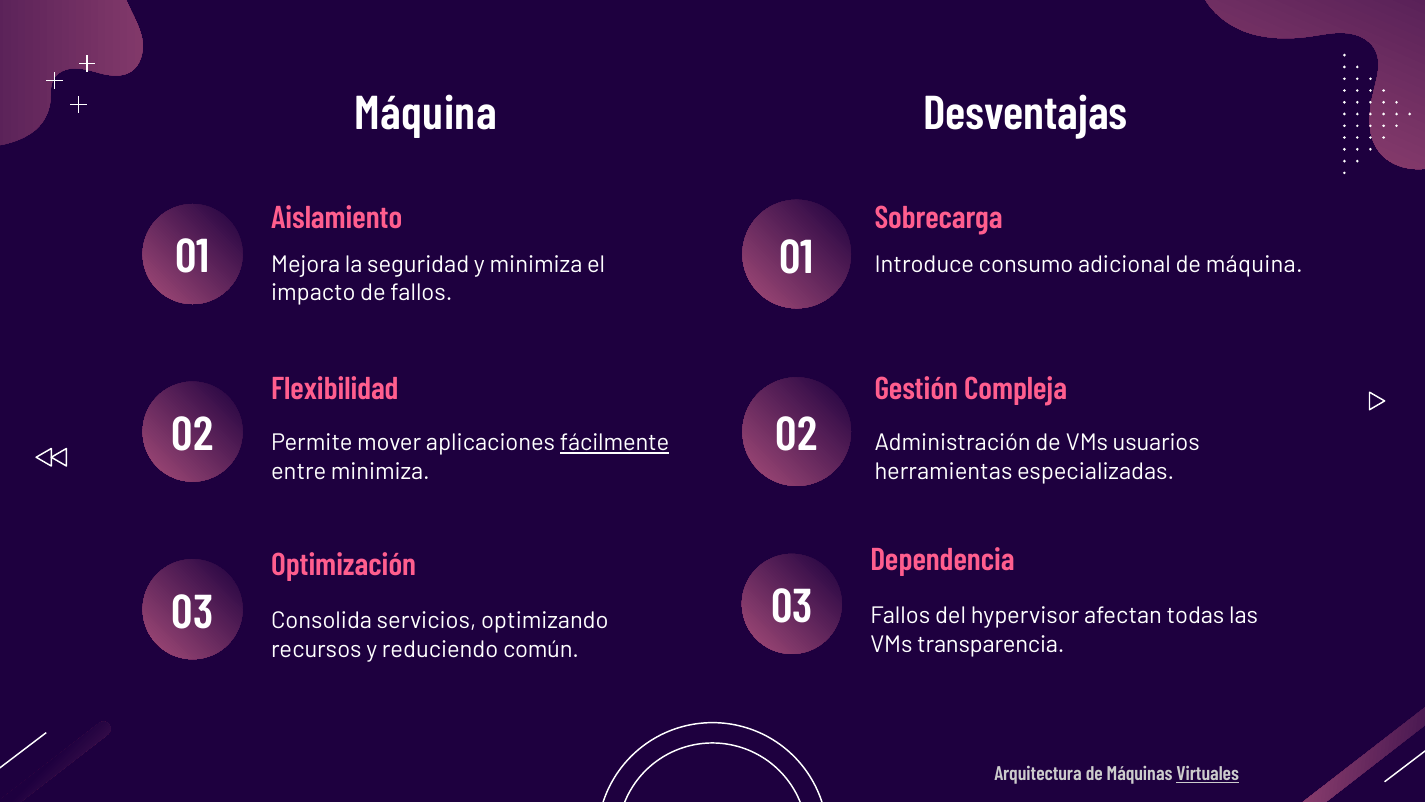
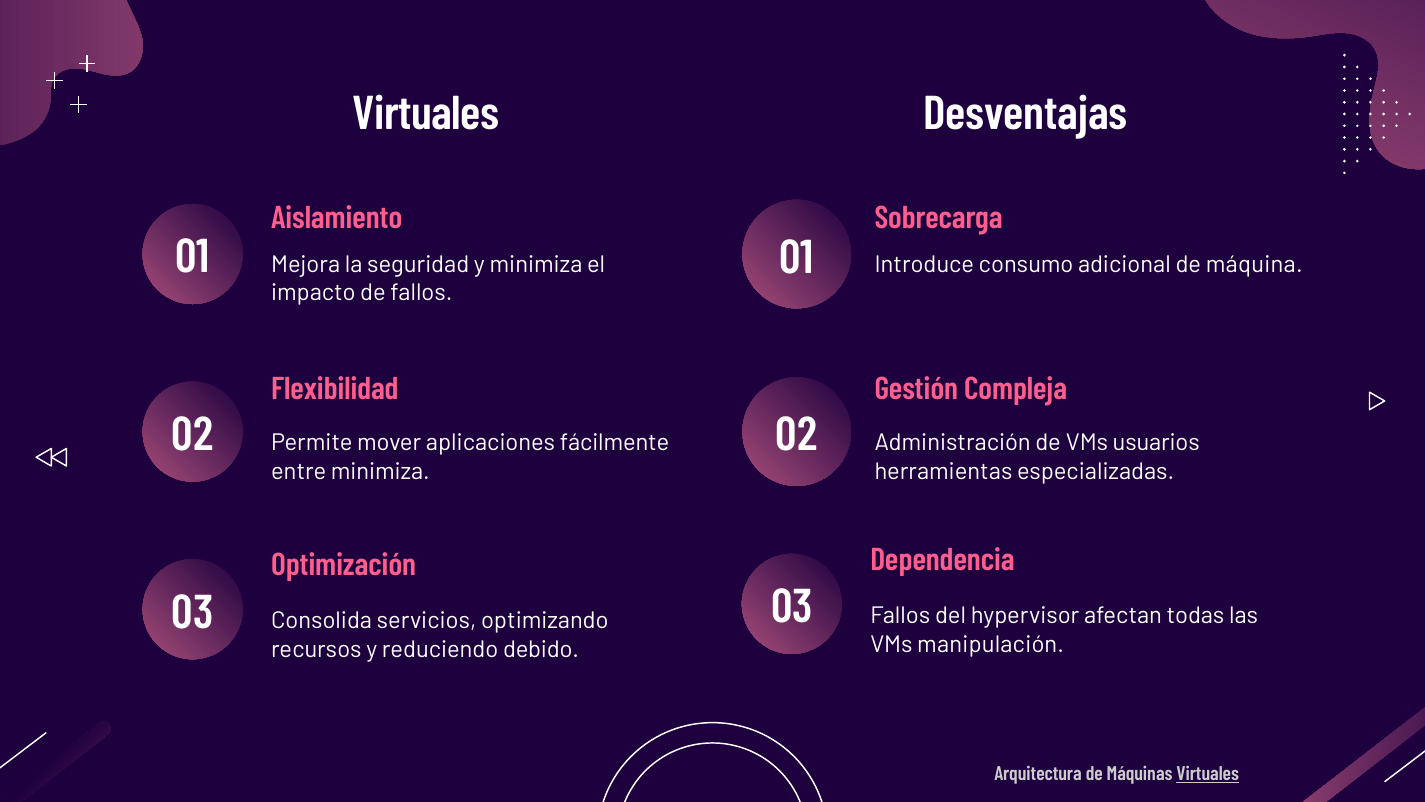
Máquina at (426, 114): Máquina -> Virtuales
fácilmente underline: present -> none
transparencia: transparencia -> manipulación
común: común -> debido
